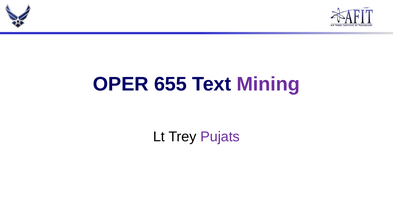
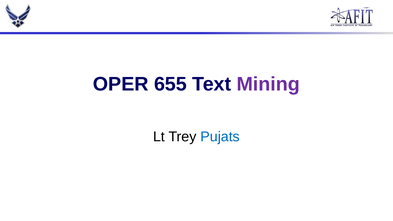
Pujats colour: purple -> blue
